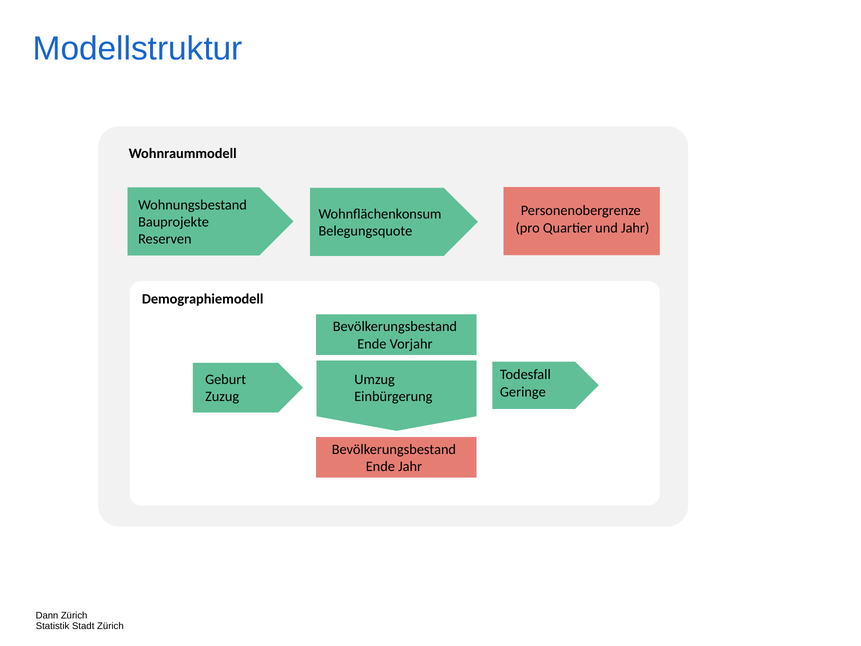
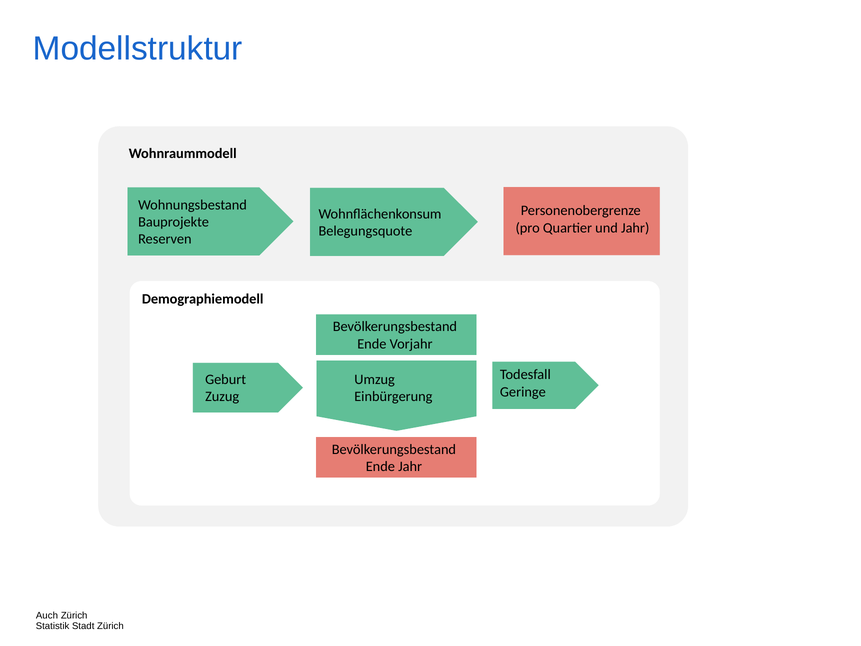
Dann: Dann -> Auch
